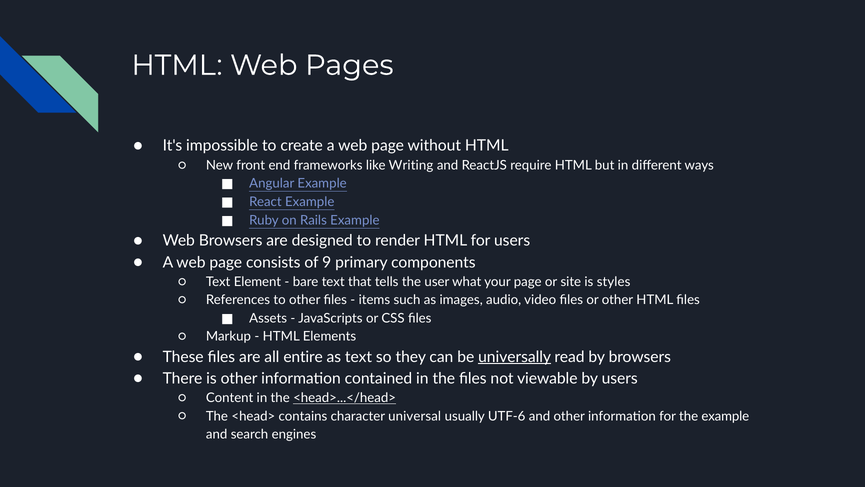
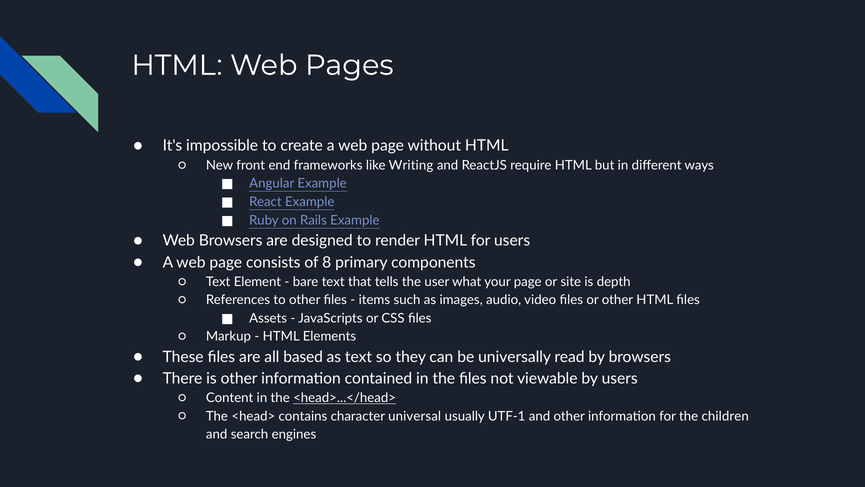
9: 9 -> 8
styles: styles -> depth
entire: entire -> based
universally underline: present -> none
UTF-6: UTF-6 -> UTF-1
the example: example -> children
